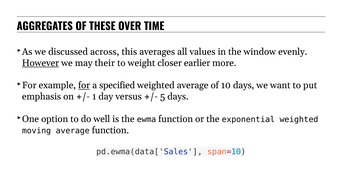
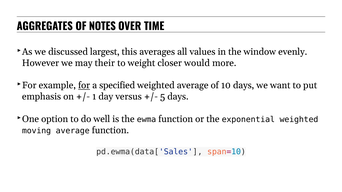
THESE: THESE -> NOTES
across: across -> largest
However underline: present -> none
earlier: earlier -> would
